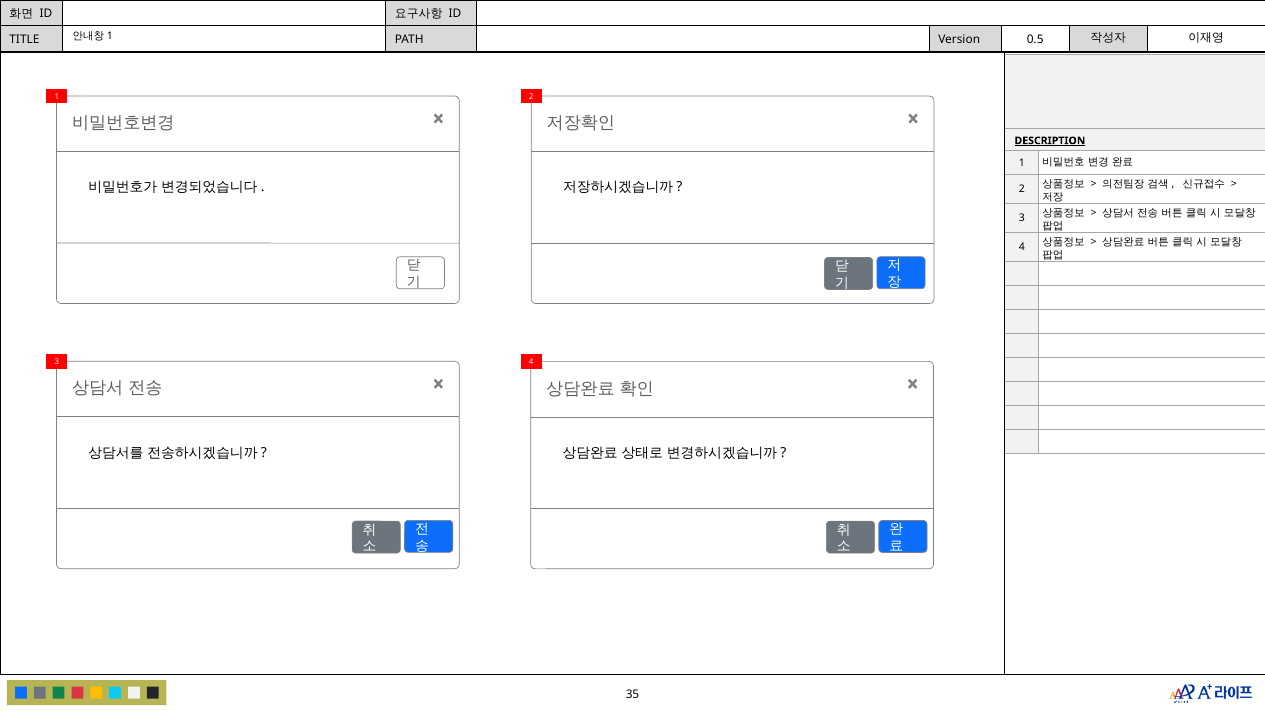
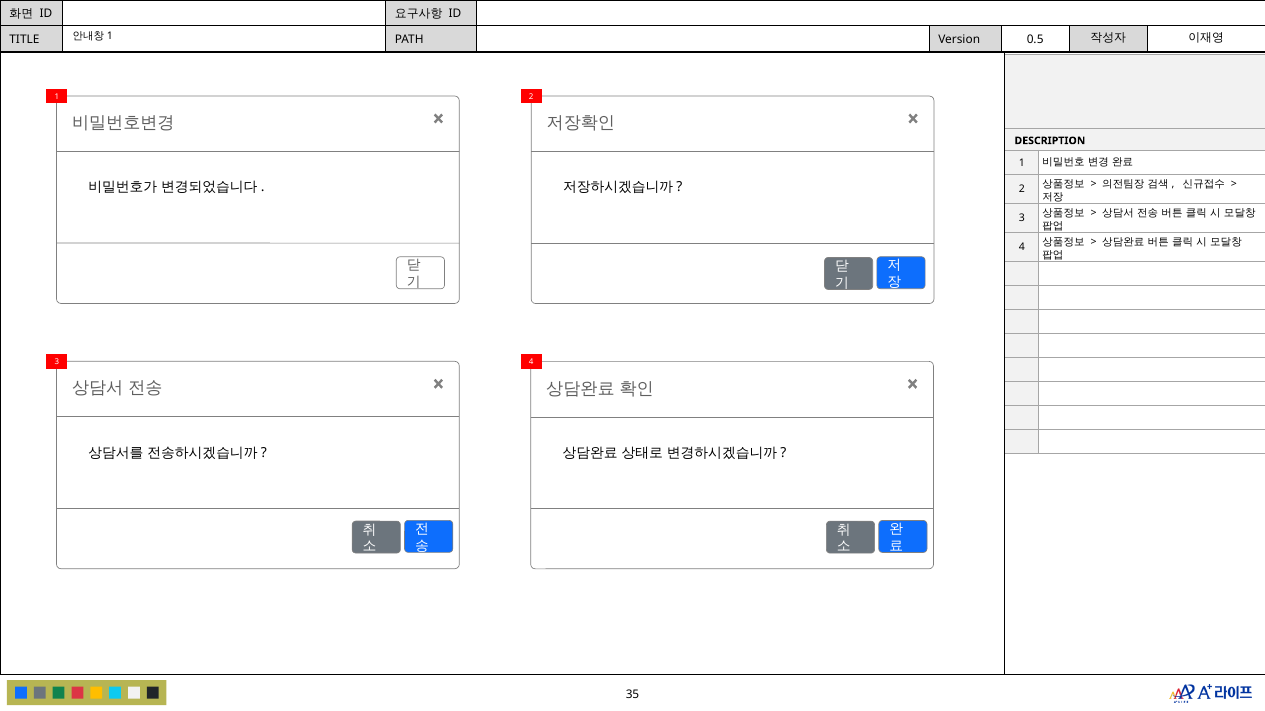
DESCRIPTION underline: present -> none
